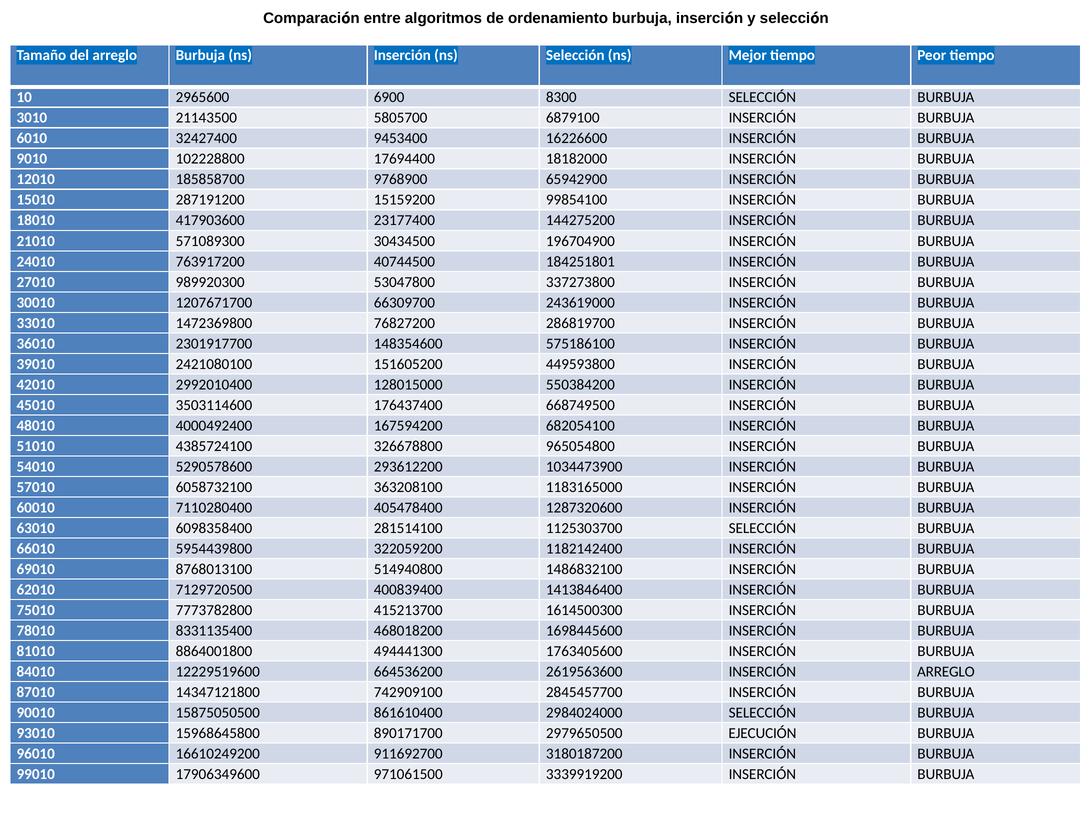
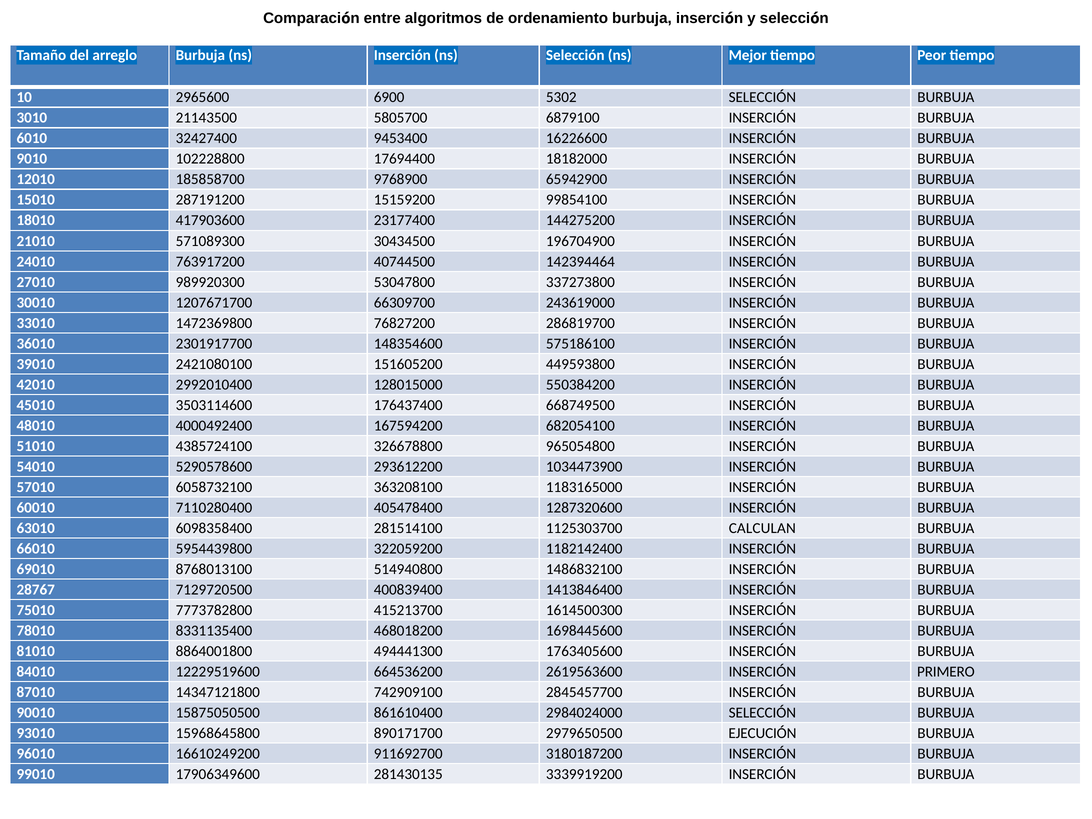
8300: 8300 -> 5302
184251801: 184251801 -> 142394464
1125303700 SELECCIÓN: SELECCIÓN -> CALCULAN
62010: 62010 -> 28767
INSERCIÓN ARREGLO: ARREGLO -> PRIMERO
971061500: 971061500 -> 281430135
